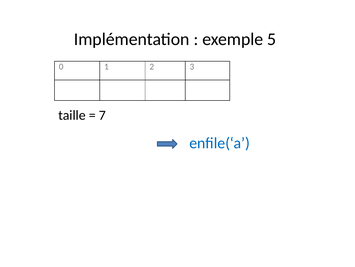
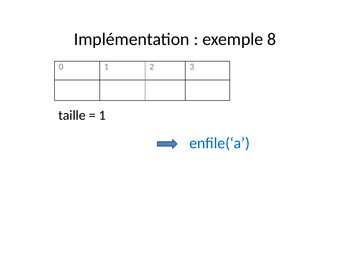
5: 5 -> 8
7 at (102, 115): 7 -> 1
